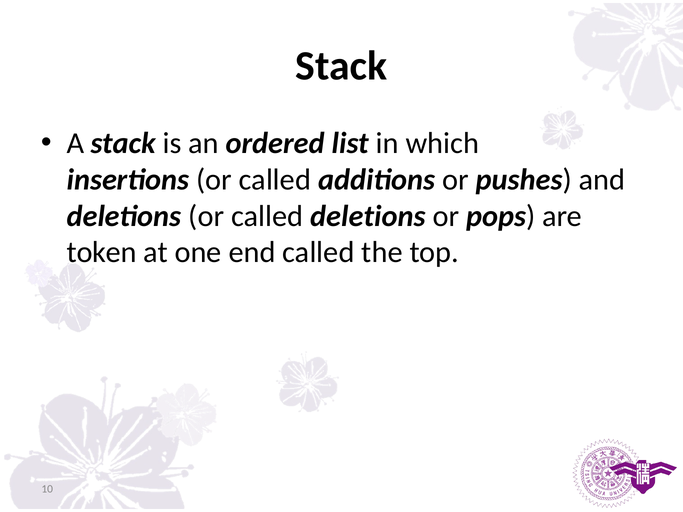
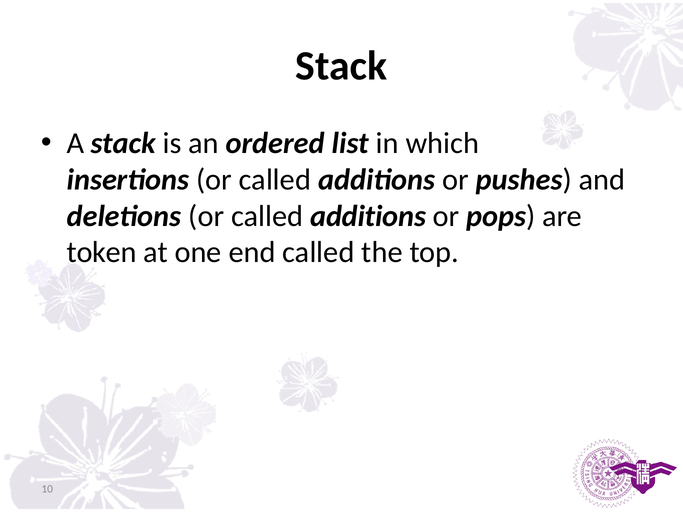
deletions or called deletions: deletions -> additions
